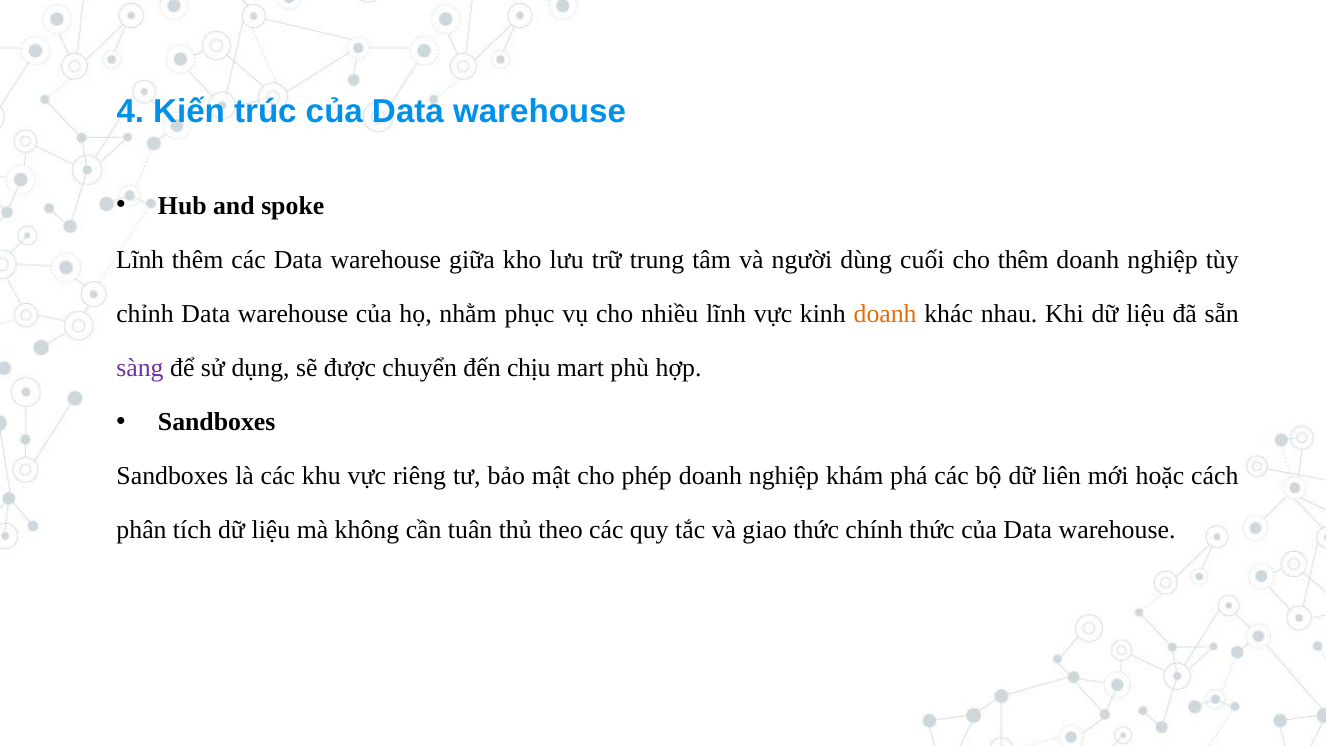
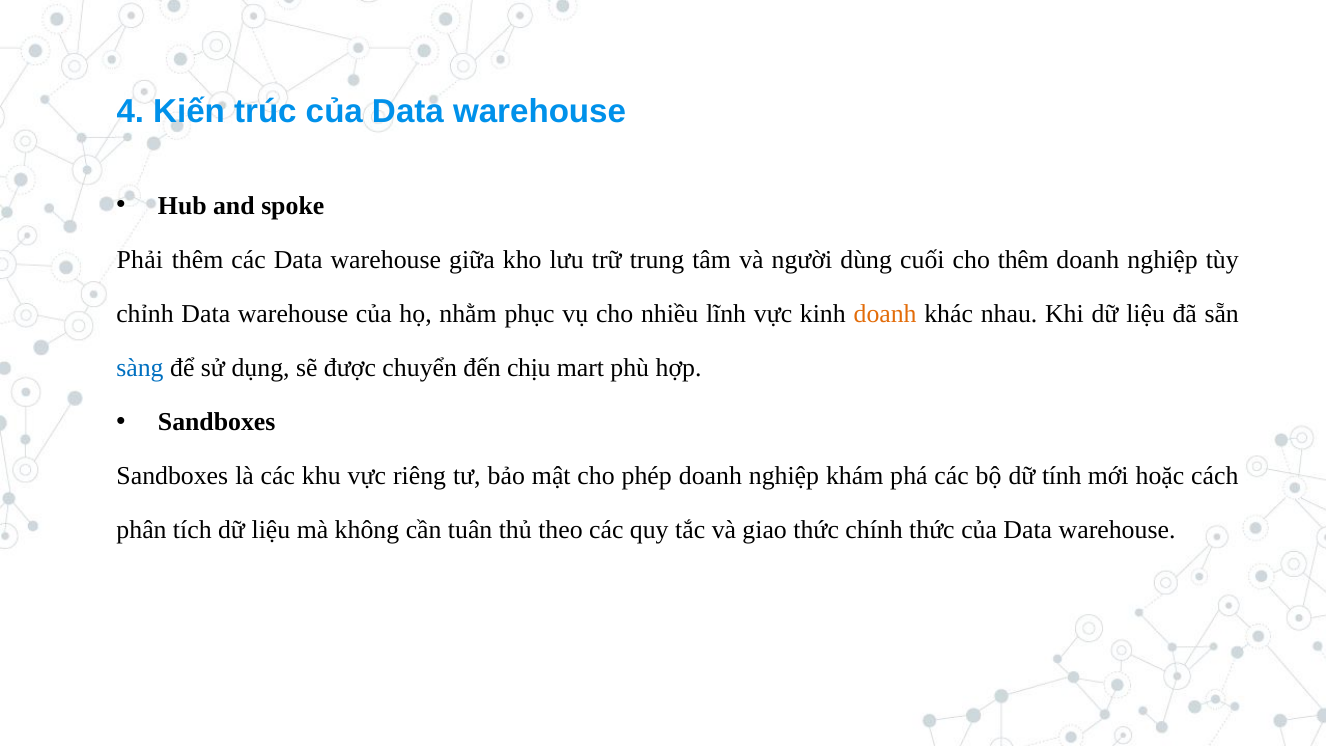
Lĩnh at (140, 260): Lĩnh -> Phải
sàng colour: purple -> blue
liên: liên -> tính
